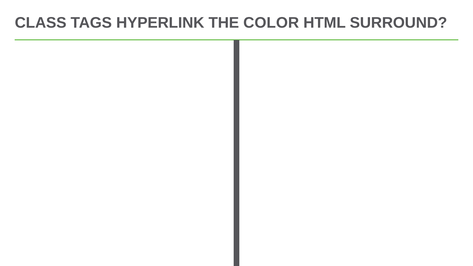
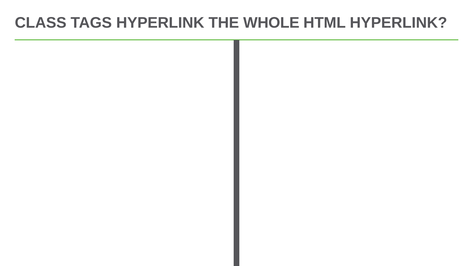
COLOR: COLOR -> WHOLE
HTML SURROUND: SURROUND -> HYPERLINK
